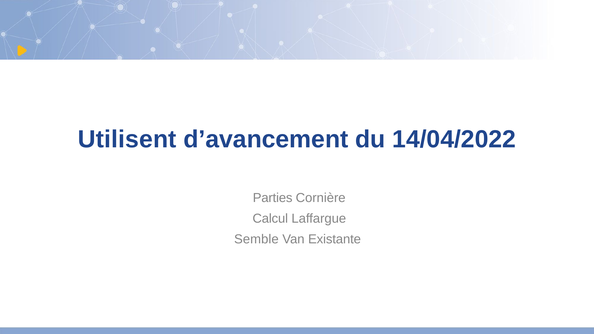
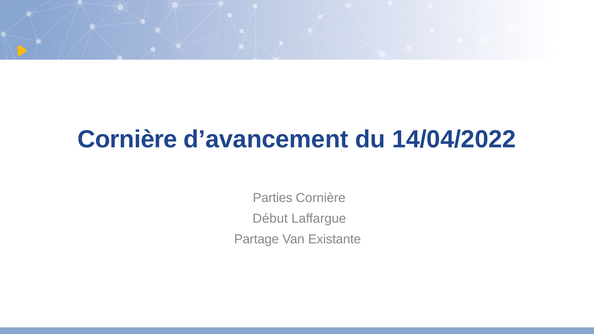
Utilisent at (127, 139): Utilisent -> Cornière
Calcul: Calcul -> Début
Semble: Semble -> Partage
